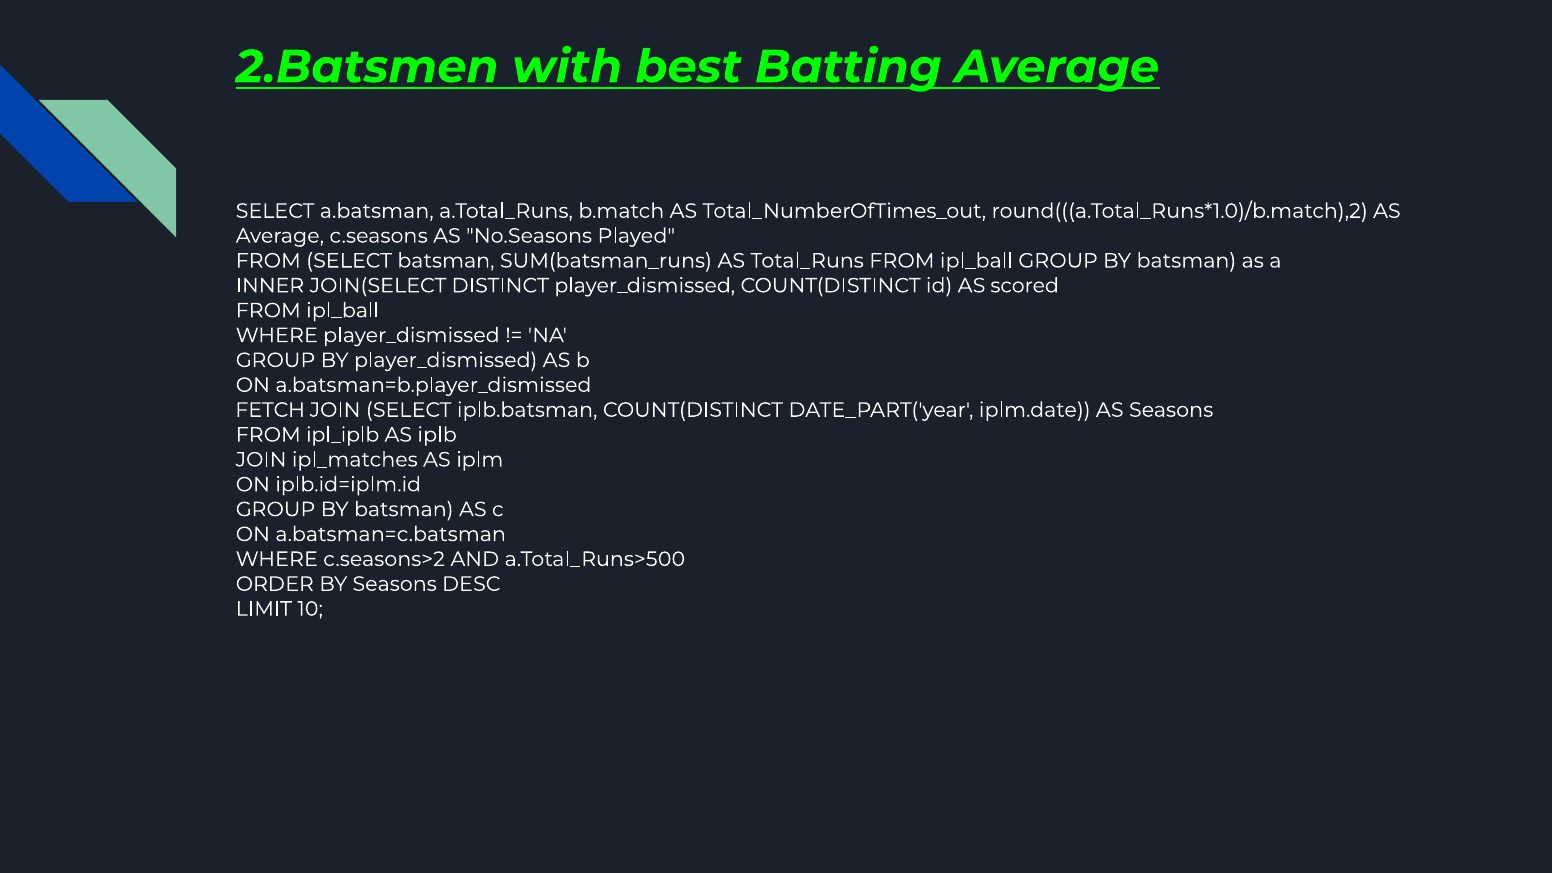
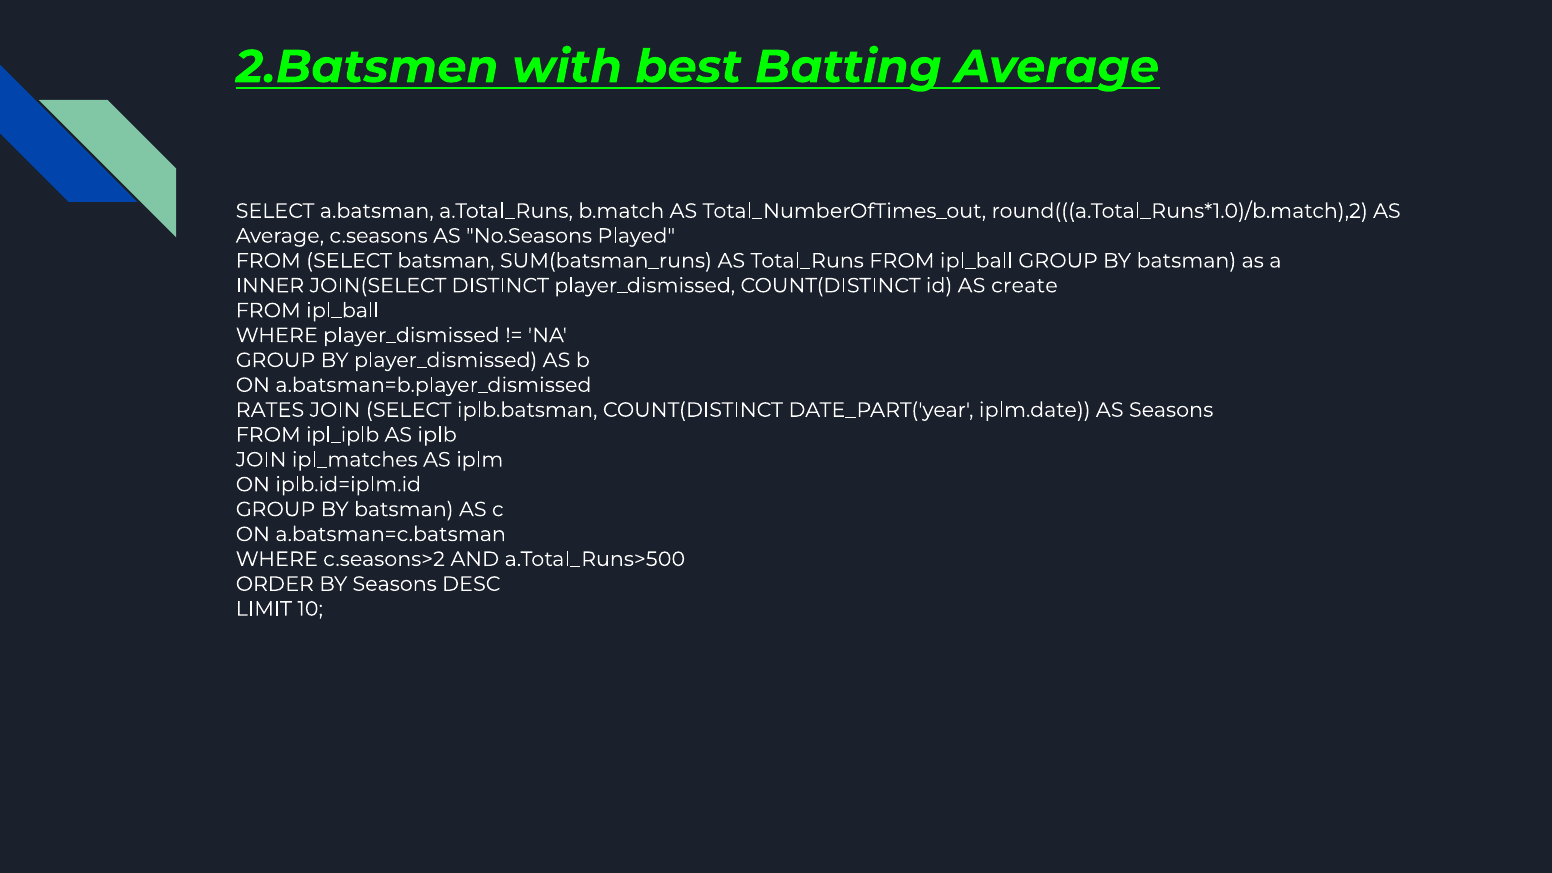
scored: scored -> create
FETCH: FETCH -> RATES
